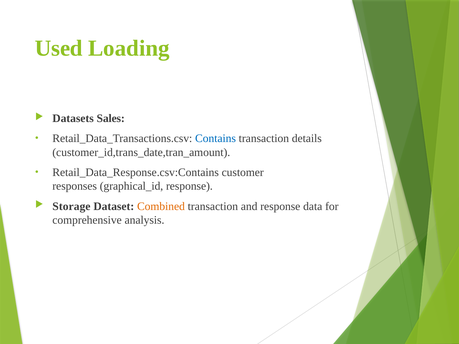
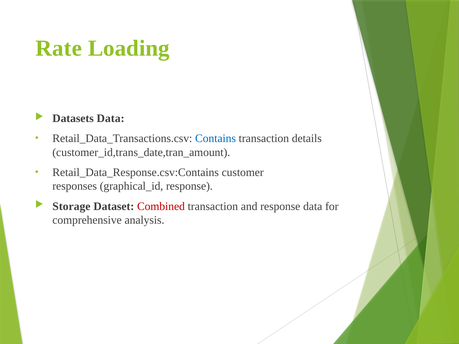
Used: Used -> Rate
Datasets Sales: Sales -> Data
Combined colour: orange -> red
